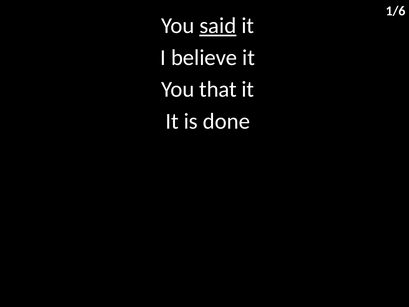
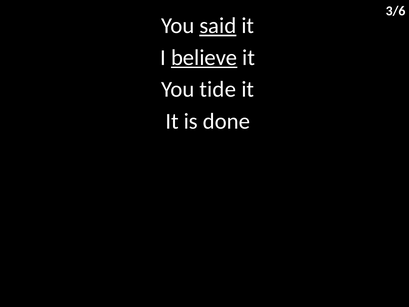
1/6: 1/6 -> 3/6
believe underline: none -> present
that: that -> tide
